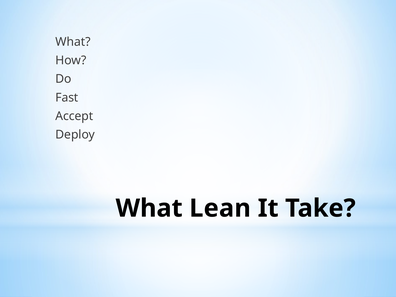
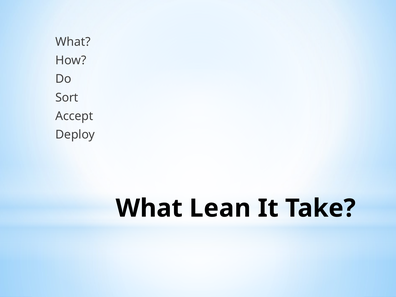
Fast: Fast -> Sort
